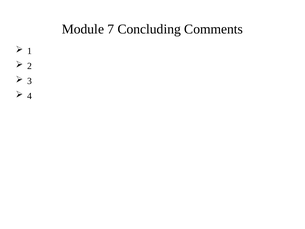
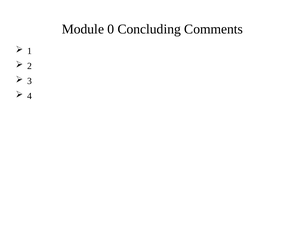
7: 7 -> 0
